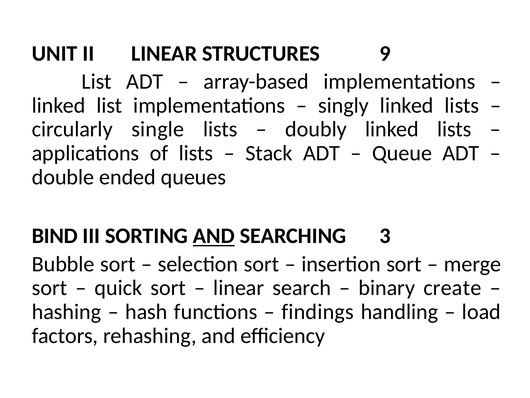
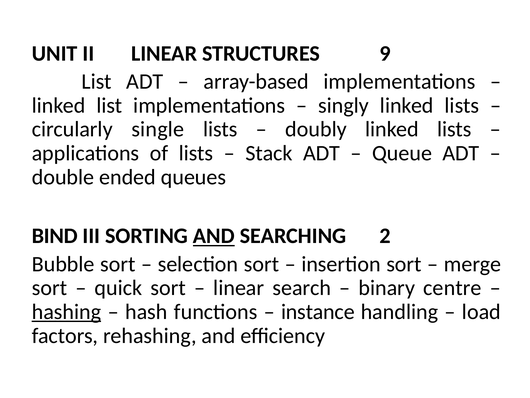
3: 3 -> 2
create: create -> centre
hashing underline: none -> present
findings: findings -> instance
